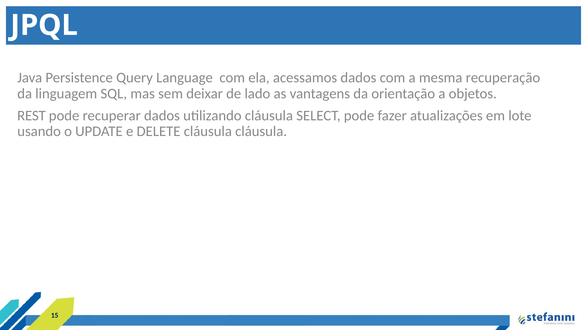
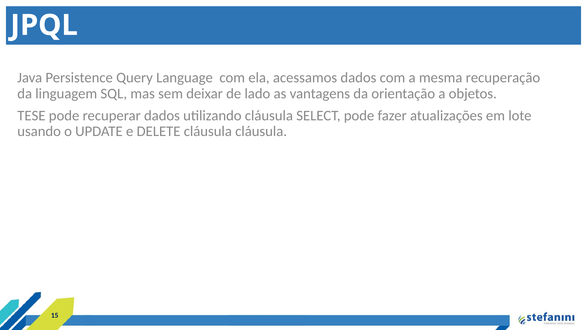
REST: REST -> TESE
